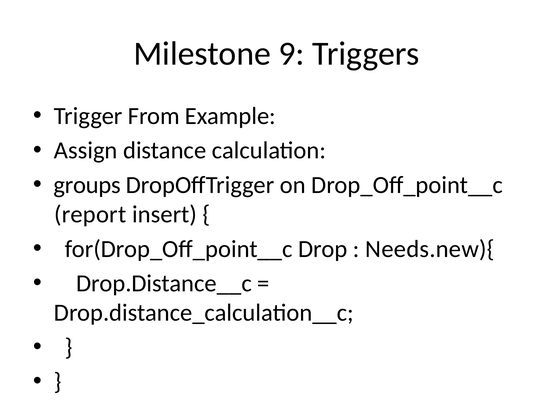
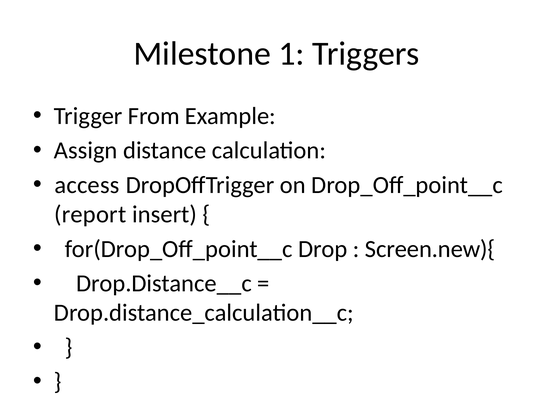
9: 9 -> 1
groups: groups -> access
Needs.new){: Needs.new){ -> Screen.new){
